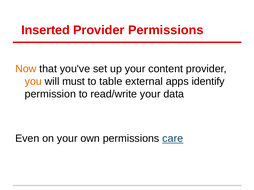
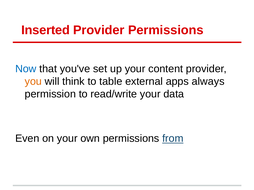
Now colour: orange -> blue
must: must -> think
identify: identify -> always
care: care -> from
